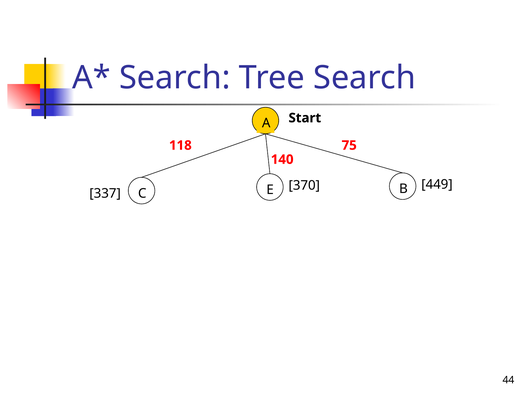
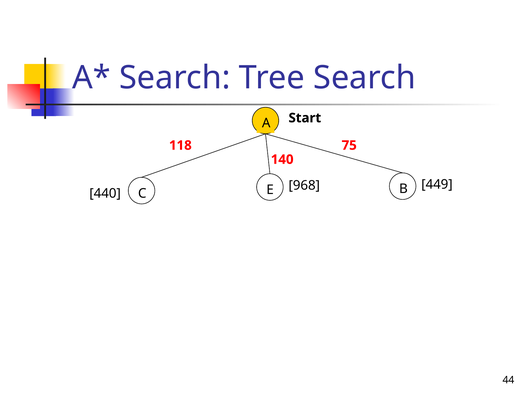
370: 370 -> 968
337: 337 -> 440
